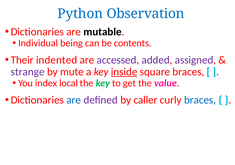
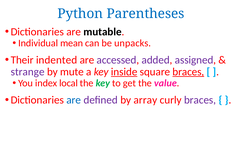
Observation: Observation -> Parentheses
being: being -> mean
contents: contents -> unpacks
braces at (188, 72) underline: none -> present
caller: caller -> array
braces at (200, 100) colour: blue -> purple
